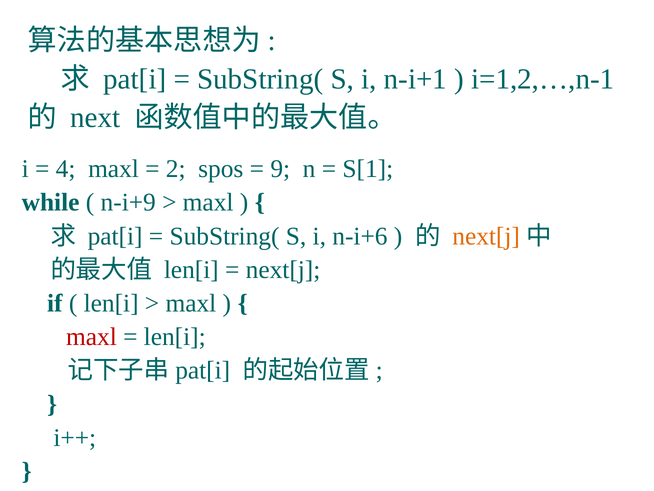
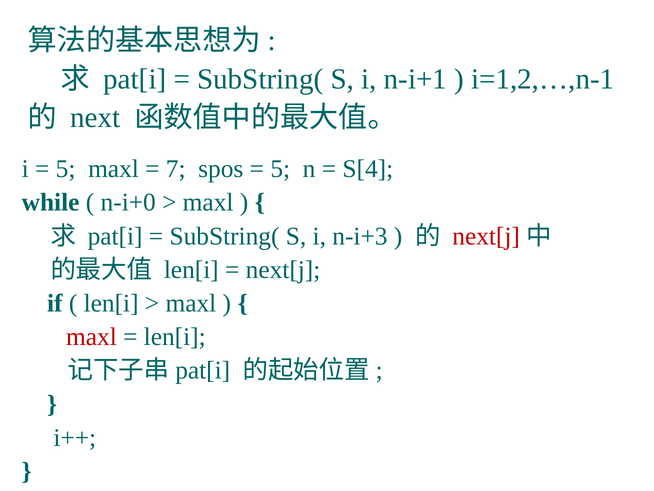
4 at (66, 169): 4 -> 5
2: 2 -> 7
9 at (280, 169): 9 -> 5
S[1: S[1 -> S[4
n-i+9: n-i+9 -> n-i+0
n-i+6: n-i+6 -> n-i+3
next[j at (486, 236) colour: orange -> red
